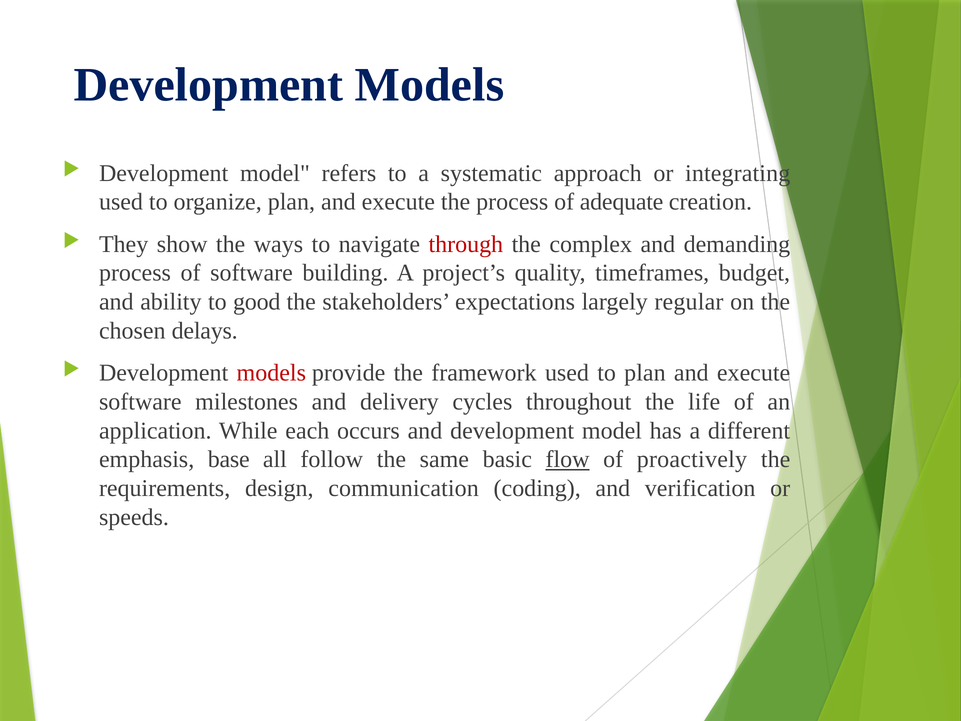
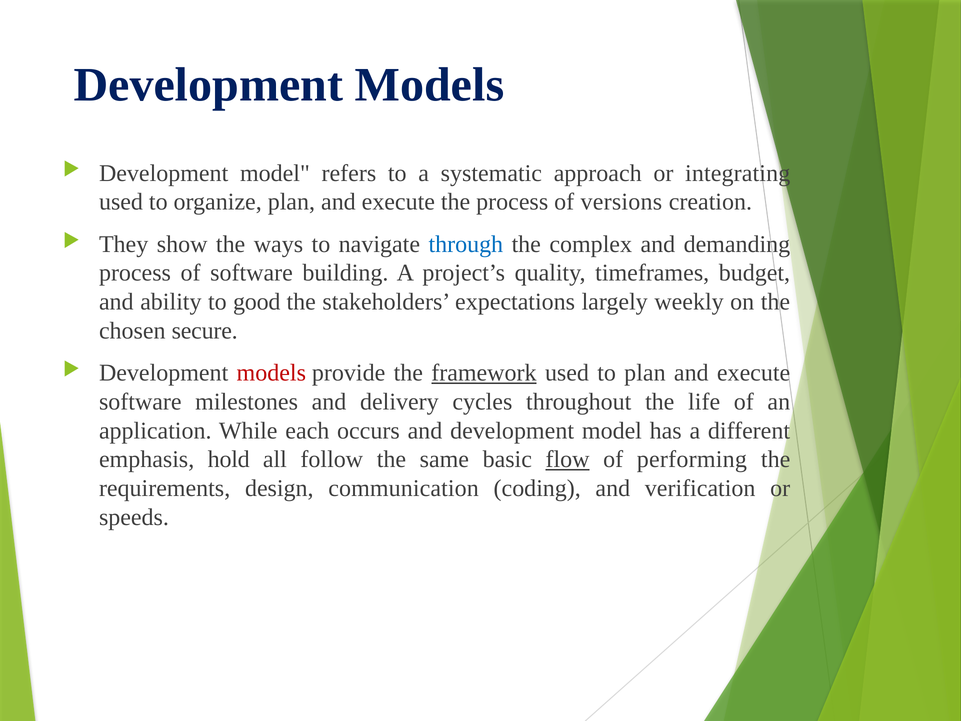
adequate: adequate -> versions
through colour: red -> blue
regular: regular -> weekly
delays: delays -> secure
framework underline: none -> present
base: base -> hold
proactively: proactively -> performing
